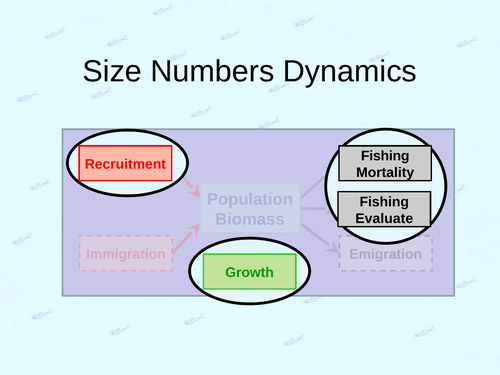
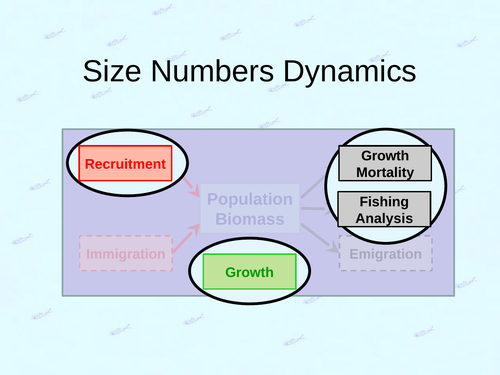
Fishing at (385, 156): Fishing -> Growth
Evaluate: Evaluate -> Analysis
